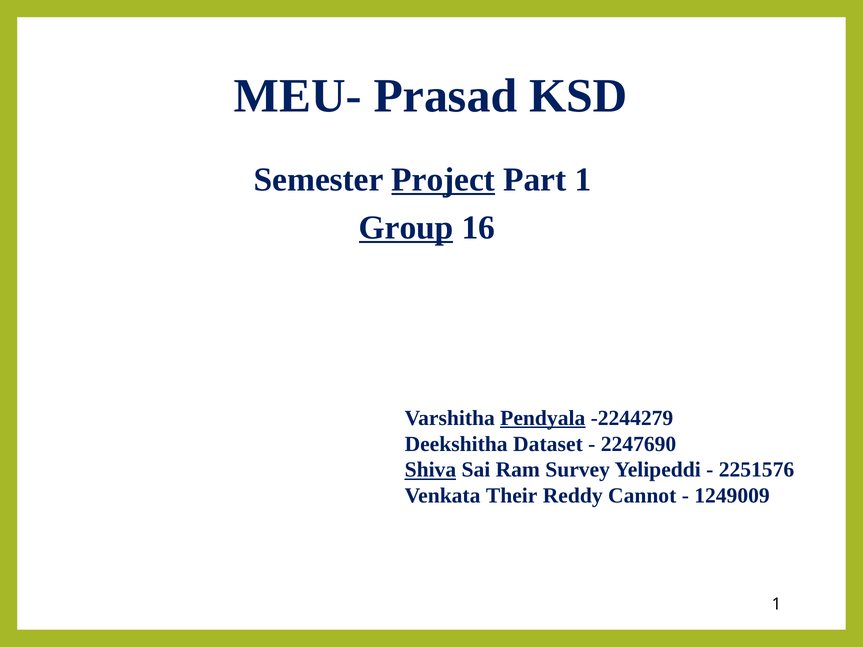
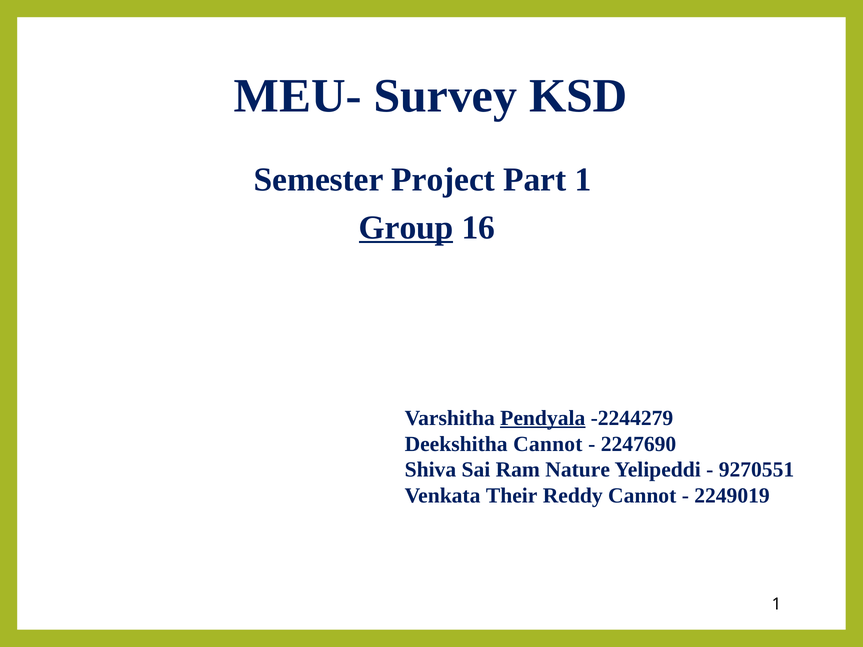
Prasad: Prasad -> Survey
Project underline: present -> none
Deekshitha Dataset: Dataset -> Cannot
Shiva underline: present -> none
Survey: Survey -> Nature
2251576: 2251576 -> 9270551
1249009: 1249009 -> 2249019
